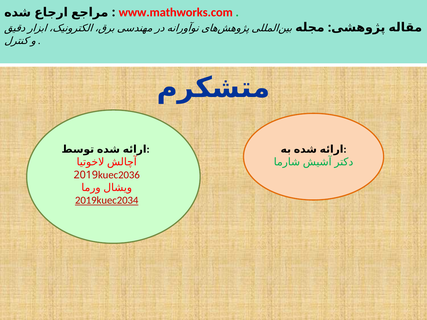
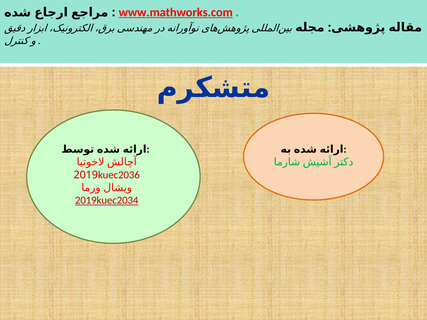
www.mathworks.com underline: none -> present
